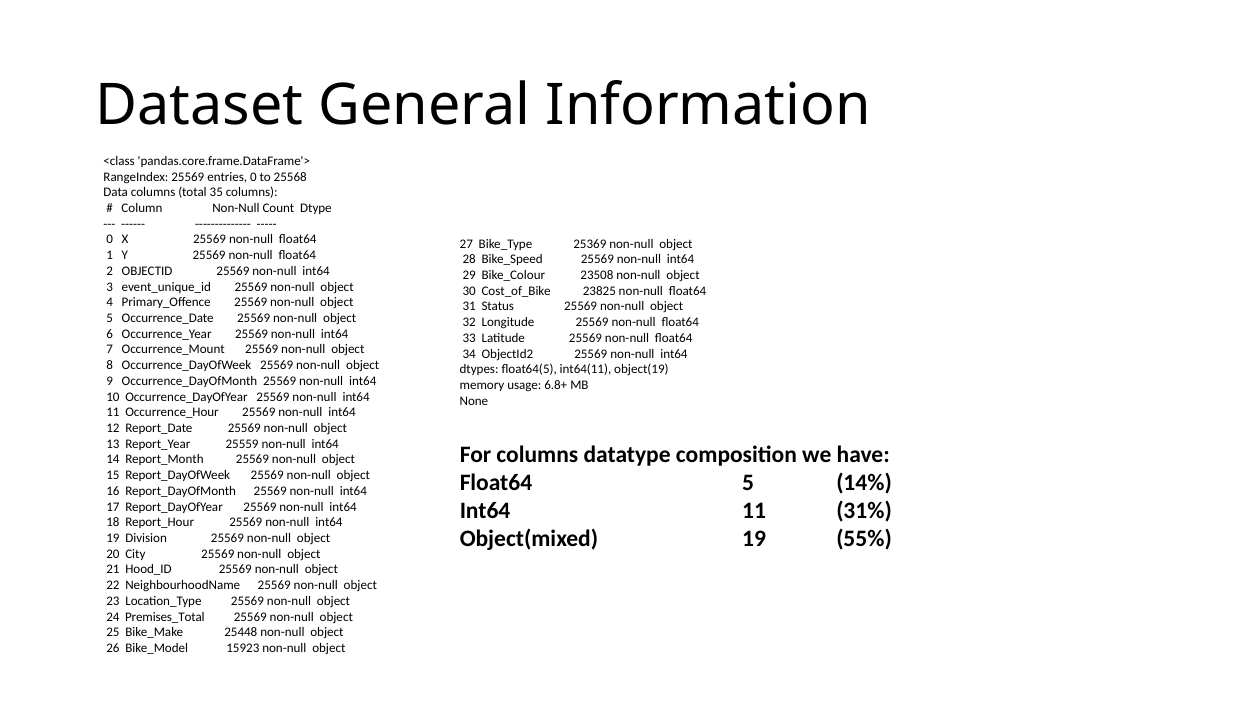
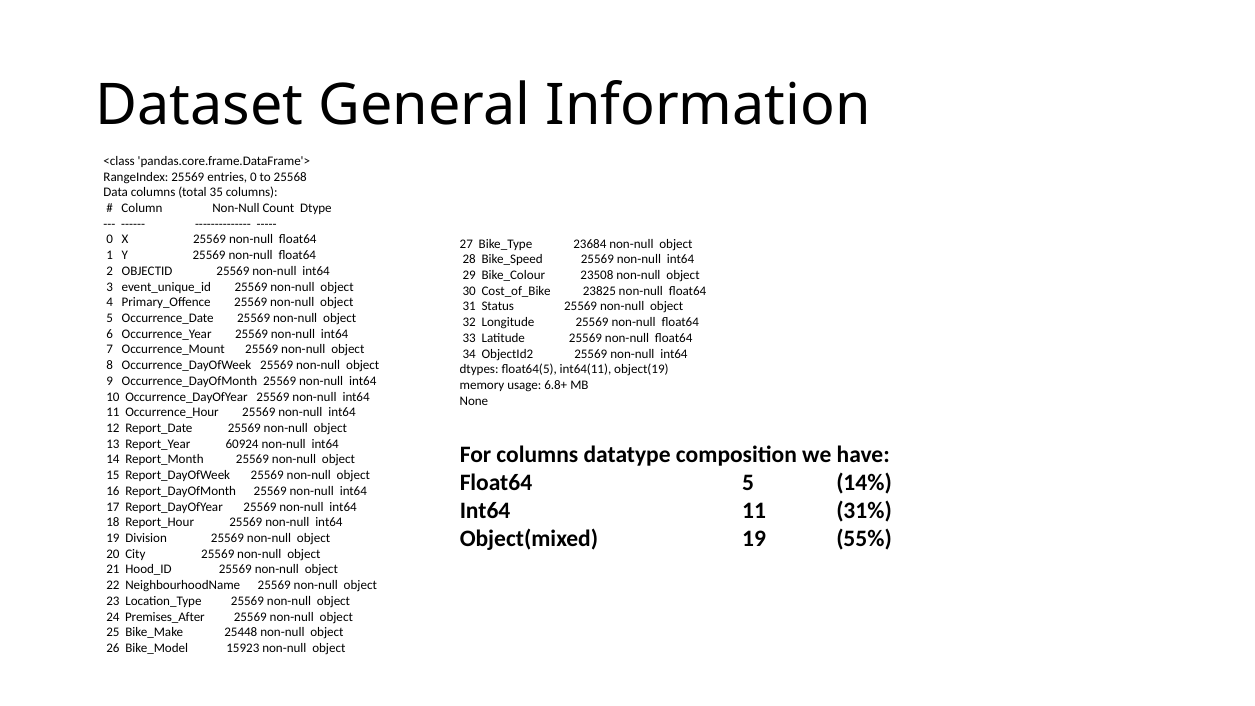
25369: 25369 -> 23684
25559: 25559 -> 60924
Premises_Total: Premises_Total -> Premises_After
